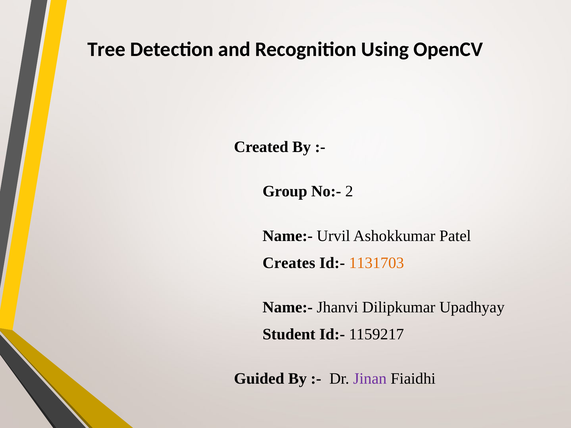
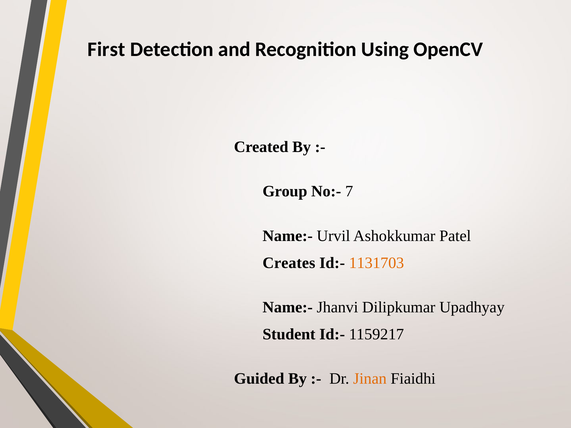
Tree: Tree -> First
2: 2 -> 7
Jinan colour: purple -> orange
